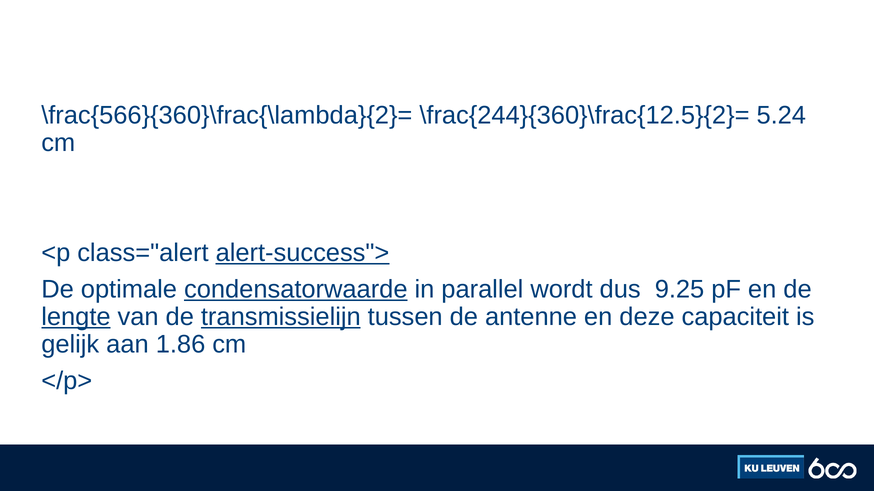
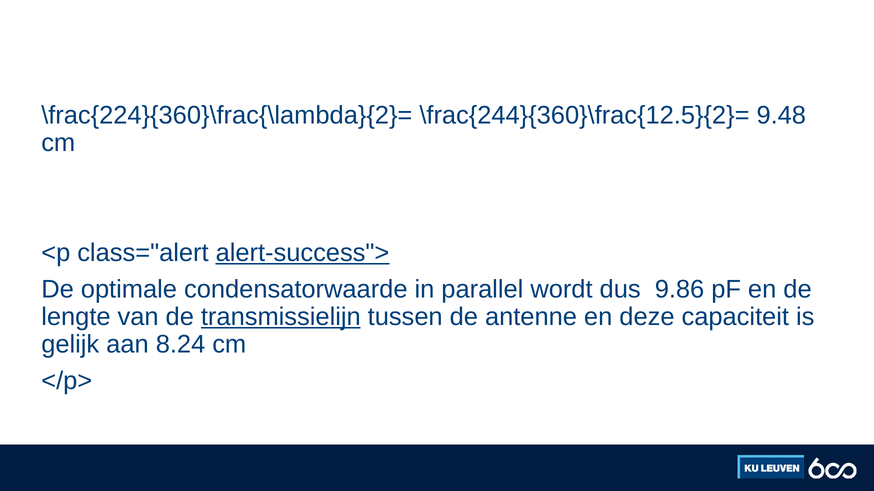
\frac{566}{360}\frac{\lambda}{2}=: \frac{566}{360}\frac{\lambda}{2}= -> \frac{224}{360}\frac{\lambda}{2}=
5.24: 5.24 -> 9.48
condensatorwaarde underline: present -> none
9.25: 9.25 -> 9.86
lengte underline: present -> none
1.86: 1.86 -> 8.24
